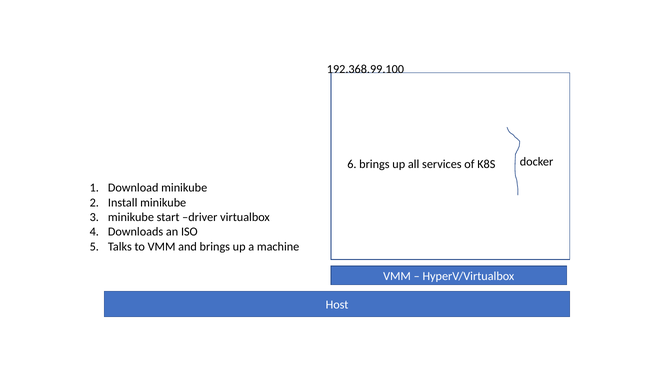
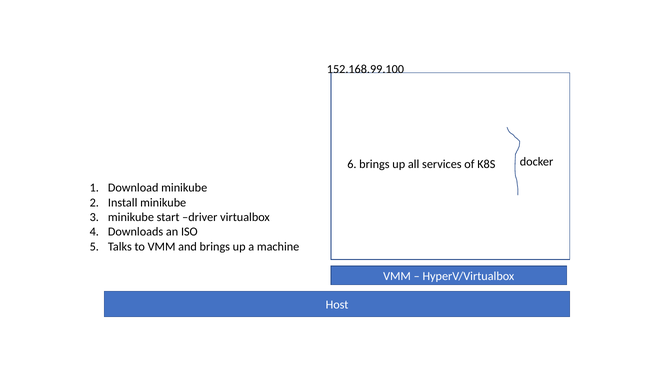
192.368.99.100: 192.368.99.100 -> 152.168.99.100
